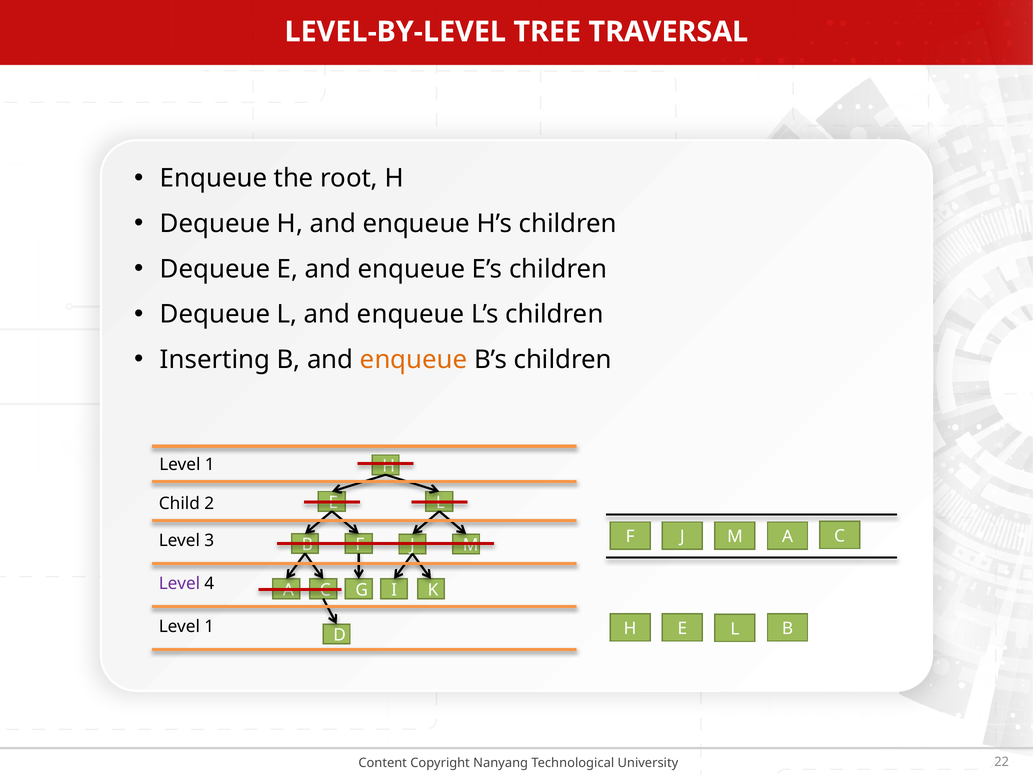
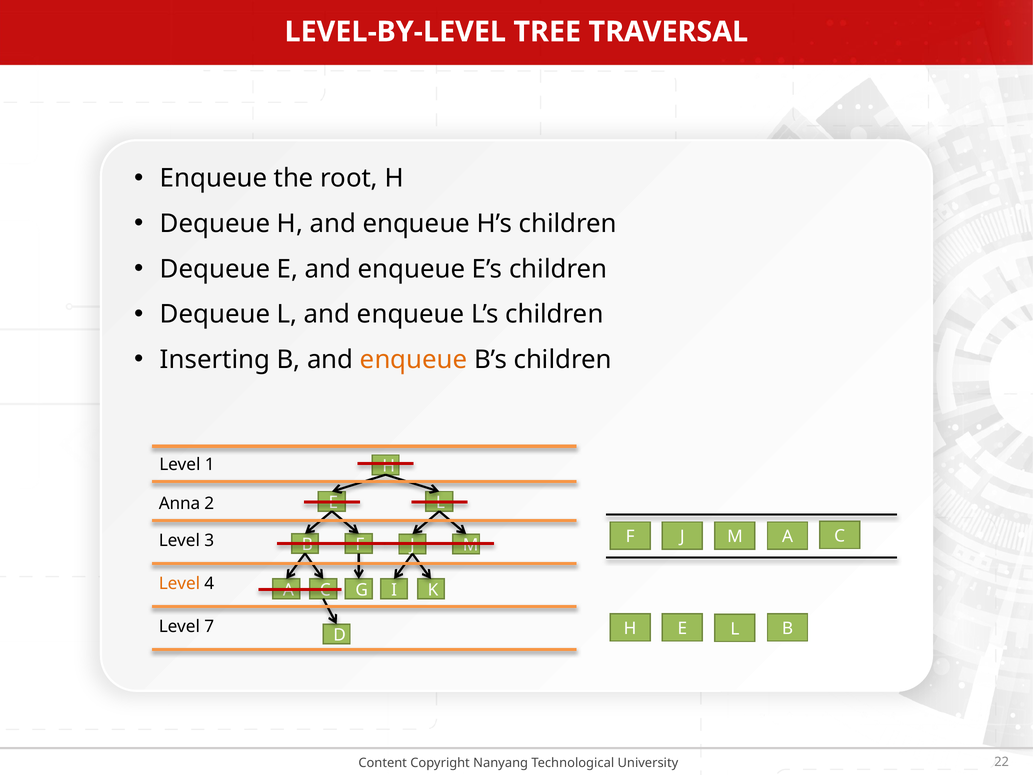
Child: Child -> Anna
Level at (179, 583) colour: purple -> orange
1 at (209, 626): 1 -> 7
